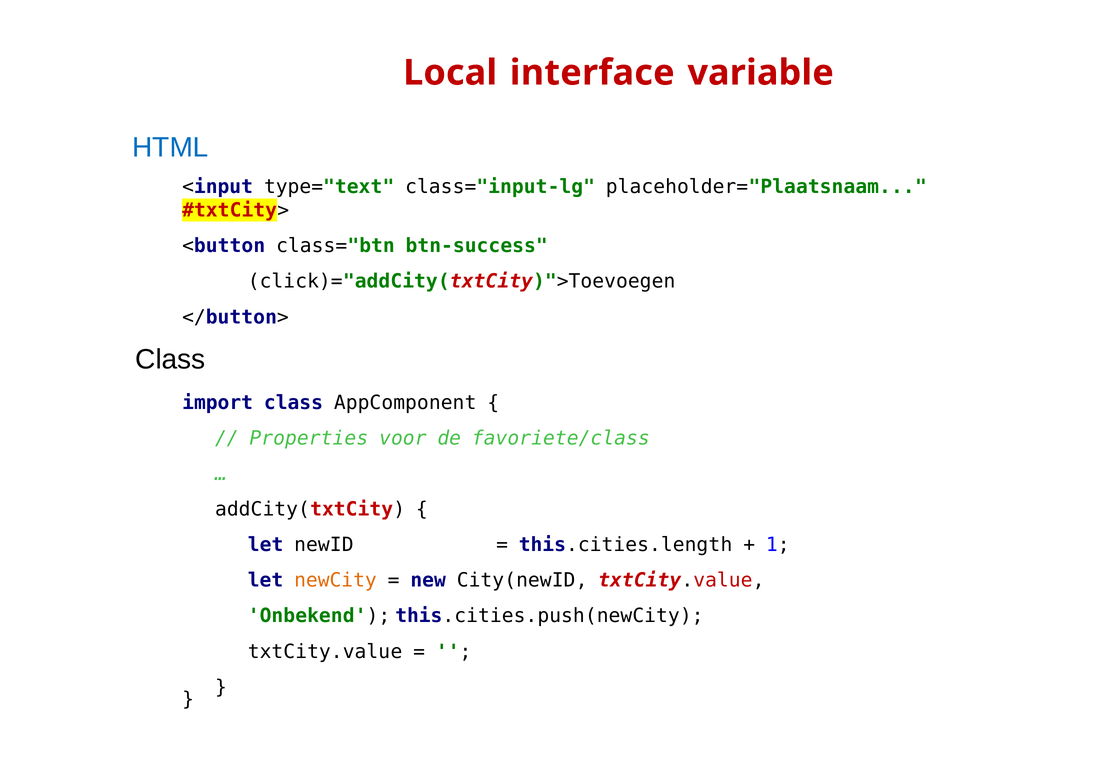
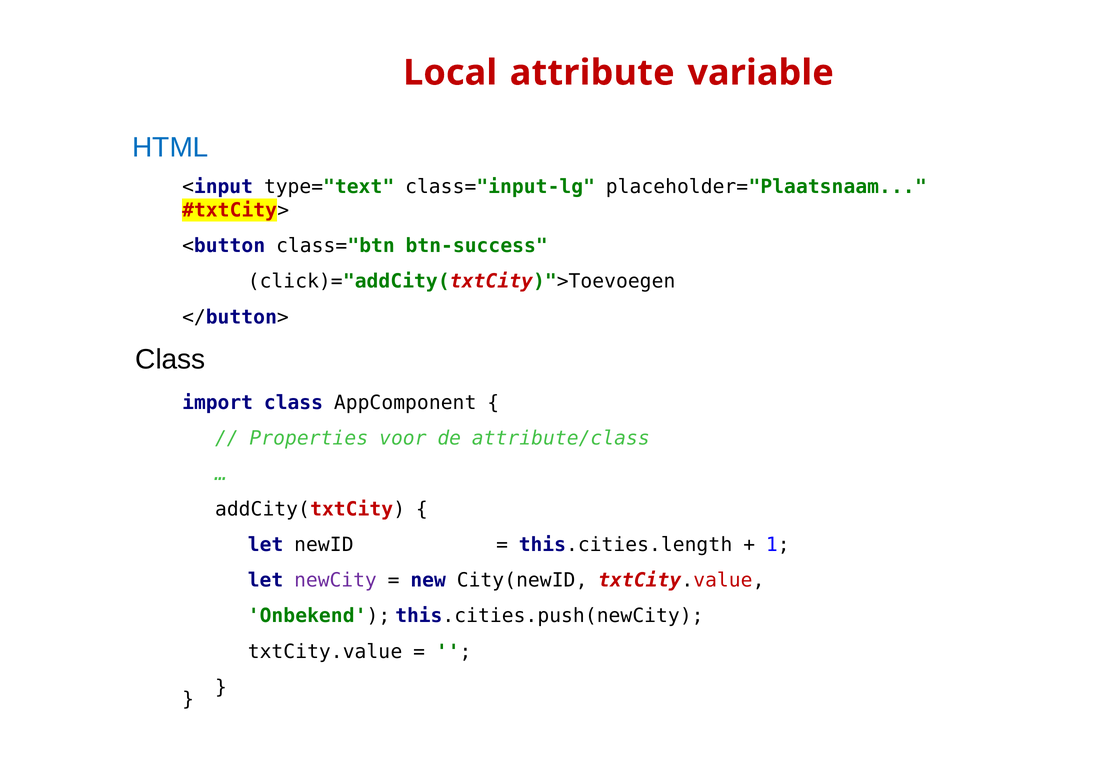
interface: interface -> attribute
favoriete/class: favoriete/class -> attribute/class
newCity colour: orange -> purple
